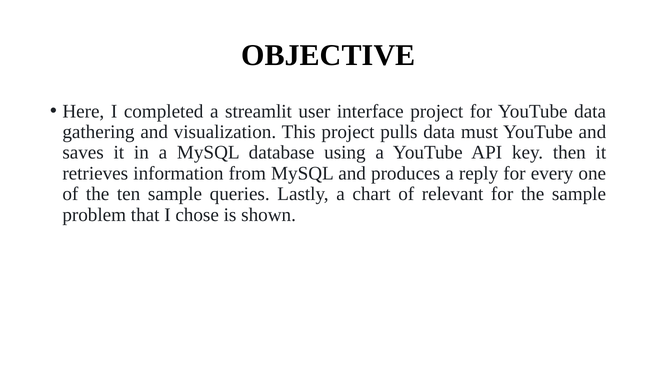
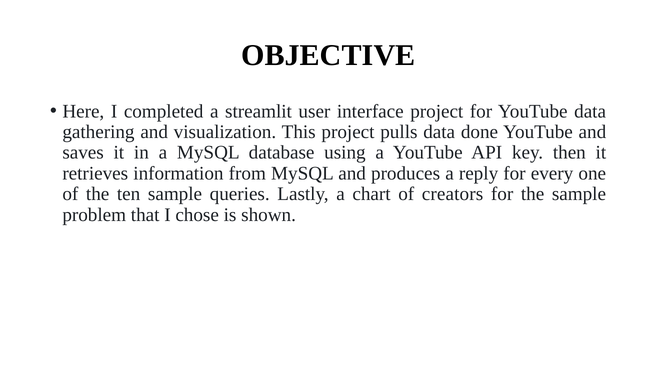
must: must -> done
relevant: relevant -> creators
